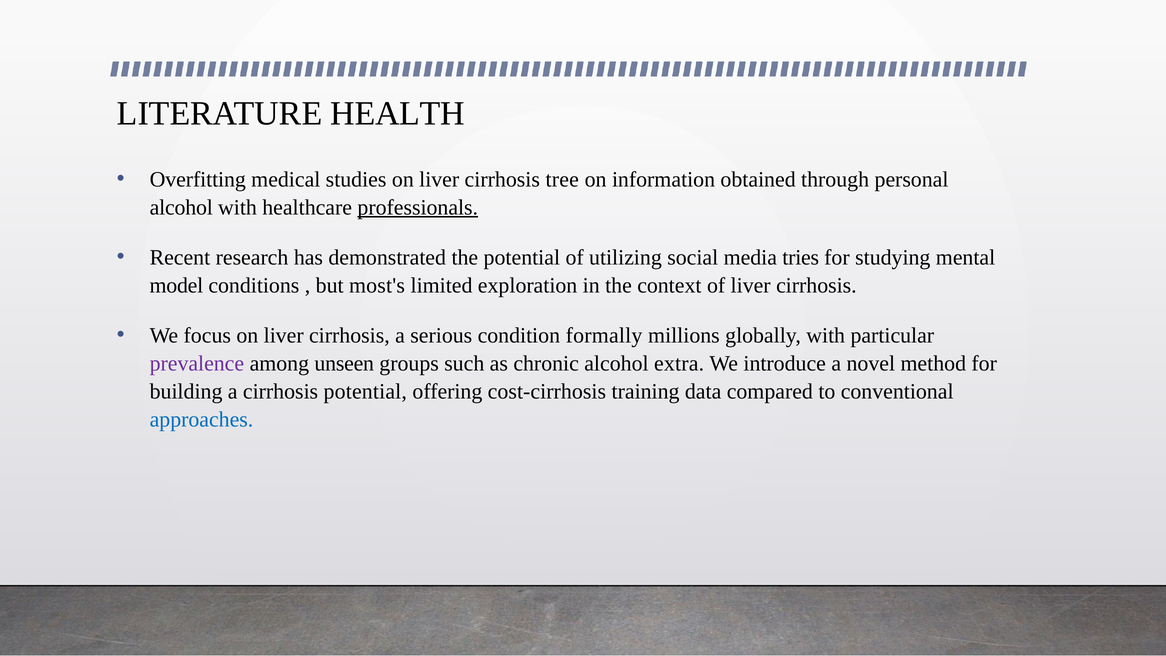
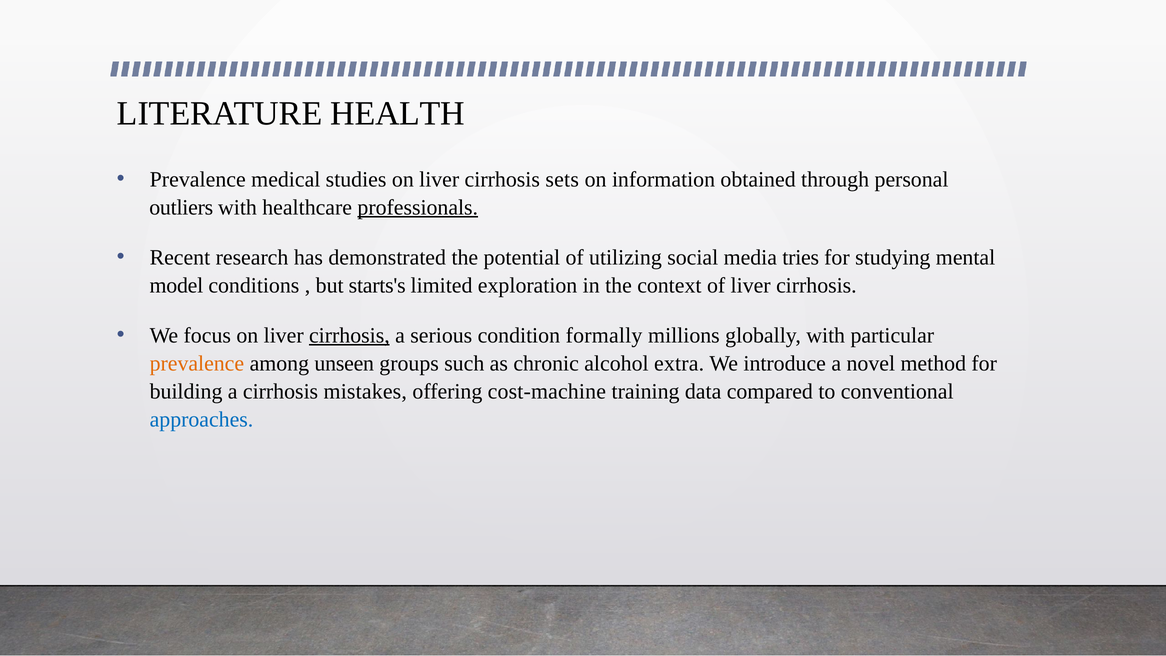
Overfitting at (198, 179): Overfitting -> Prevalence
tree: tree -> sets
alcohol at (181, 207): alcohol -> outliers
most's: most's -> starts's
cirrhosis at (349, 335) underline: none -> present
prevalence at (197, 363) colour: purple -> orange
cirrhosis potential: potential -> mistakes
cost-cirrhosis: cost-cirrhosis -> cost-machine
